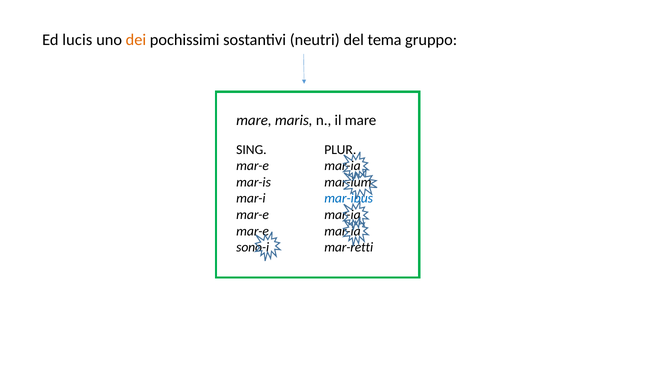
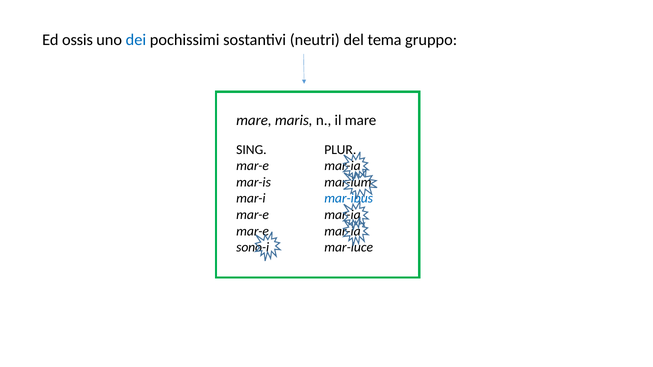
lucis: lucis -> ossis
dei colour: orange -> blue
mar-retti: mar-retti -> mar-luce
